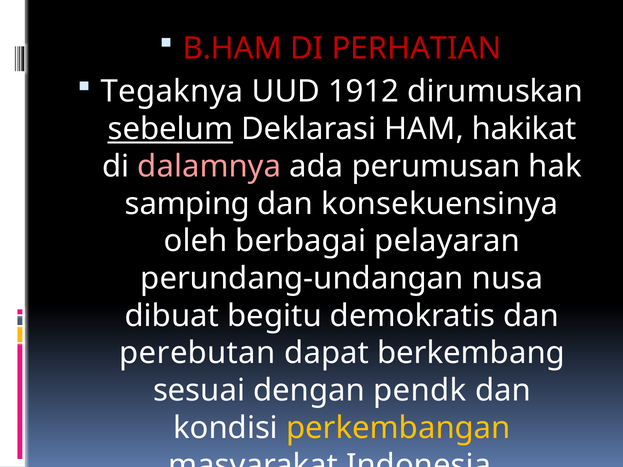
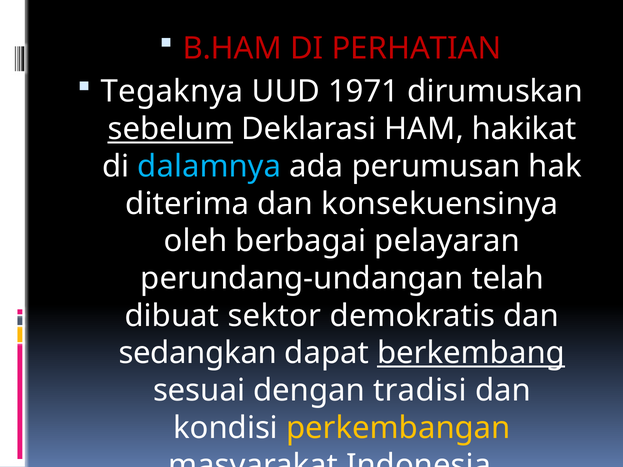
1912: 1912 -> 1971
dalamnya colour: pink -> light blue
samping: samping -> diterima
nusa: nusa -> telah
begitu: begitu -> sektor
perebutan: perebutan -> sedangkan
berkembang underline: none -> present
pendk: pendk -> tradisi
